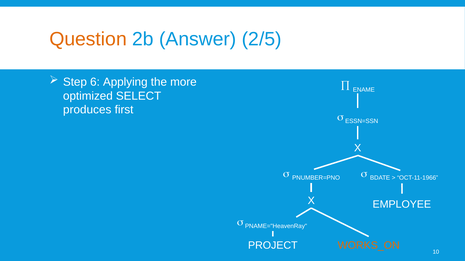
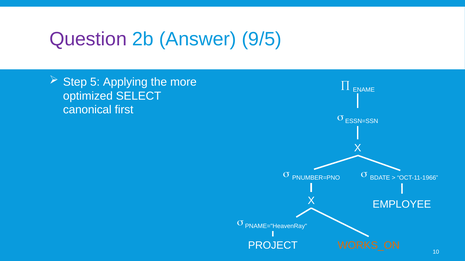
Question colour: orange -> purple
2/5: 2/5 -> 9/5
6: 6 -> 5
produces: produces -> canonical
